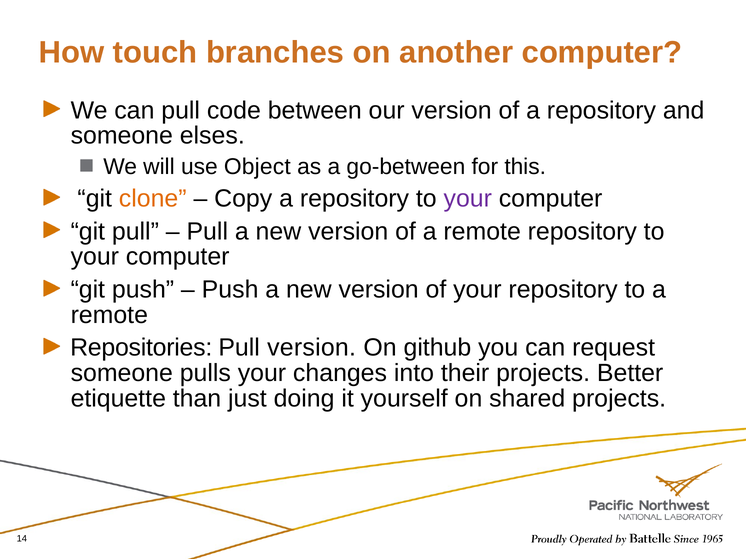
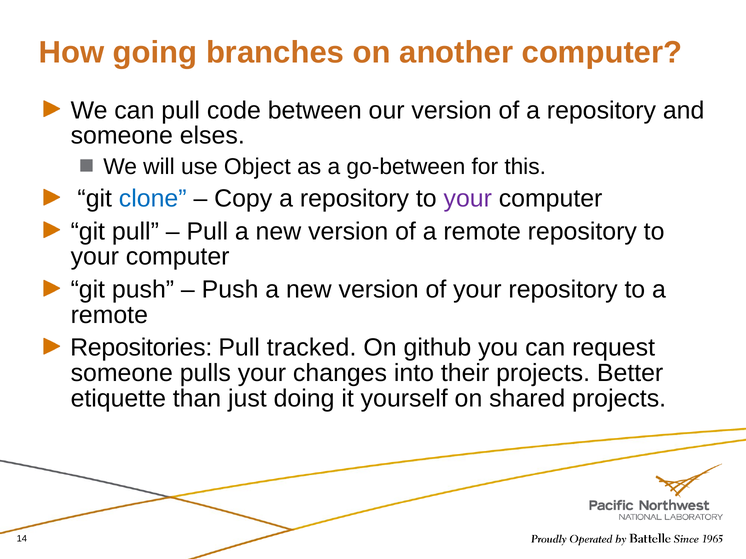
touch: touch -> going
clone colour: orange -> blue
Pull version: version -> tracked
